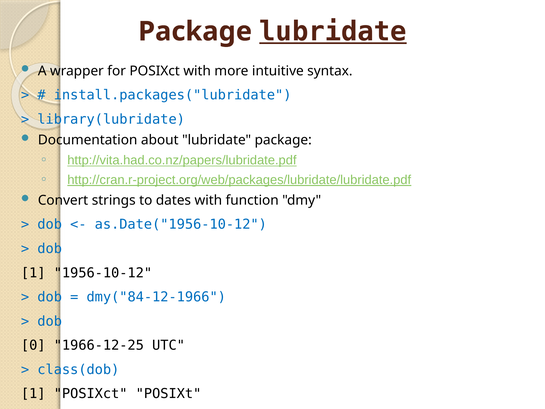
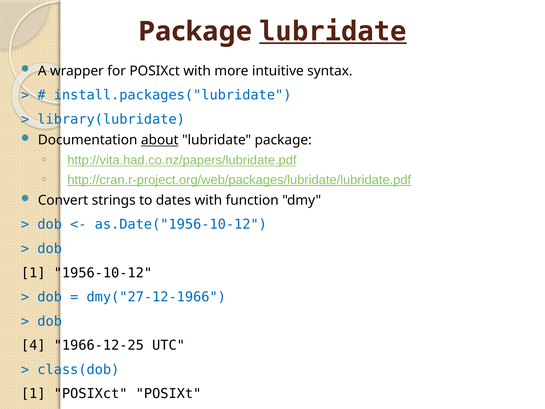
about underline: none -> present
dmy("84-12-1966: dmy("84-12-1966 -> dmy("27-12-1966
0: 0 -> 4
